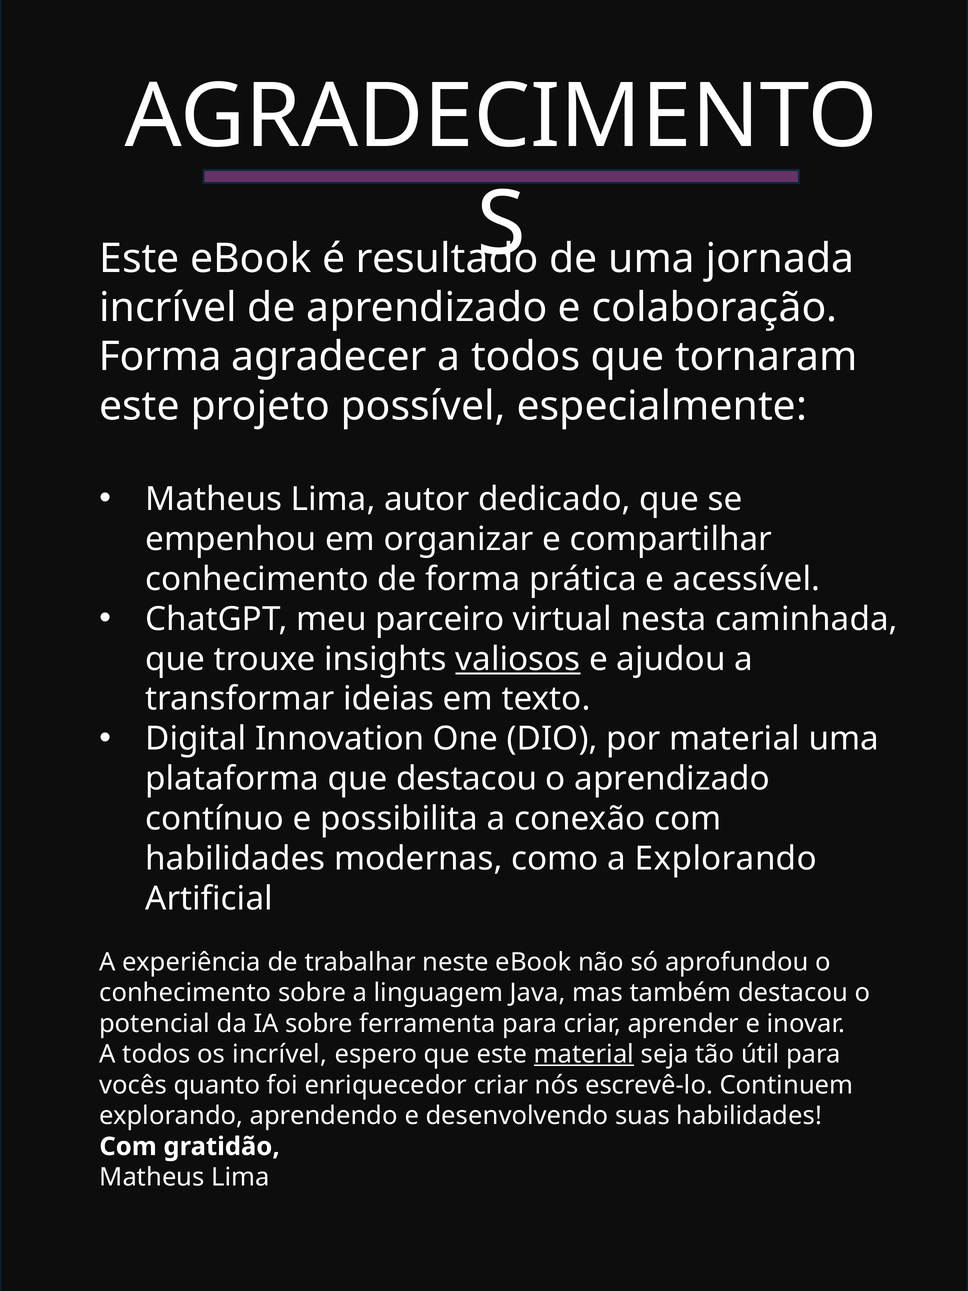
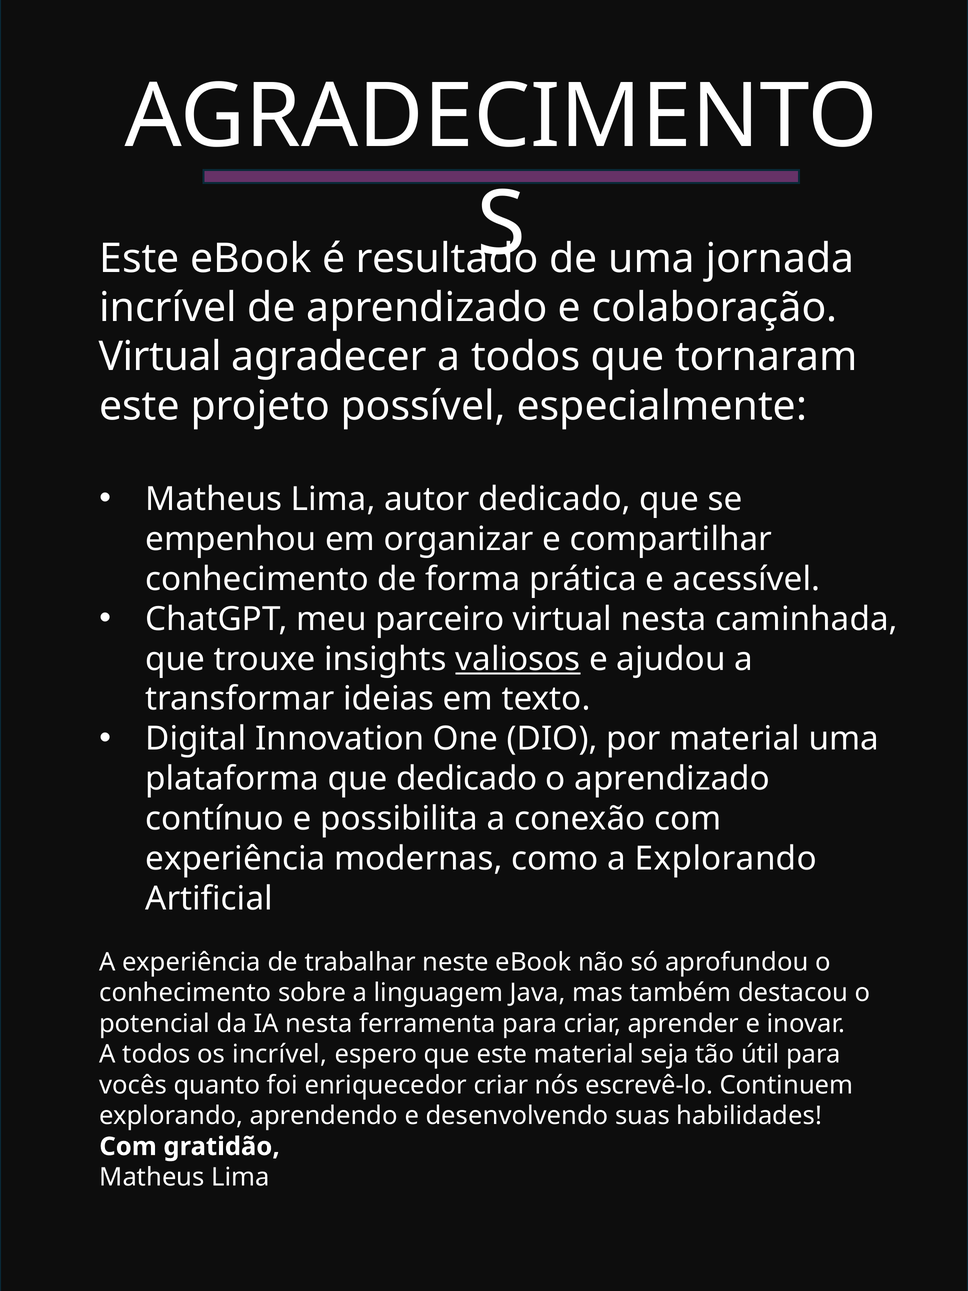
Forma at (160, 357): Forma -> Virtual
que destacou: destacou -> dedicado
habilidades at (235, 859): habilidades -> experiência
IA sobre: sobre -> nesta
material at (584, 1054) underline: present -> none
